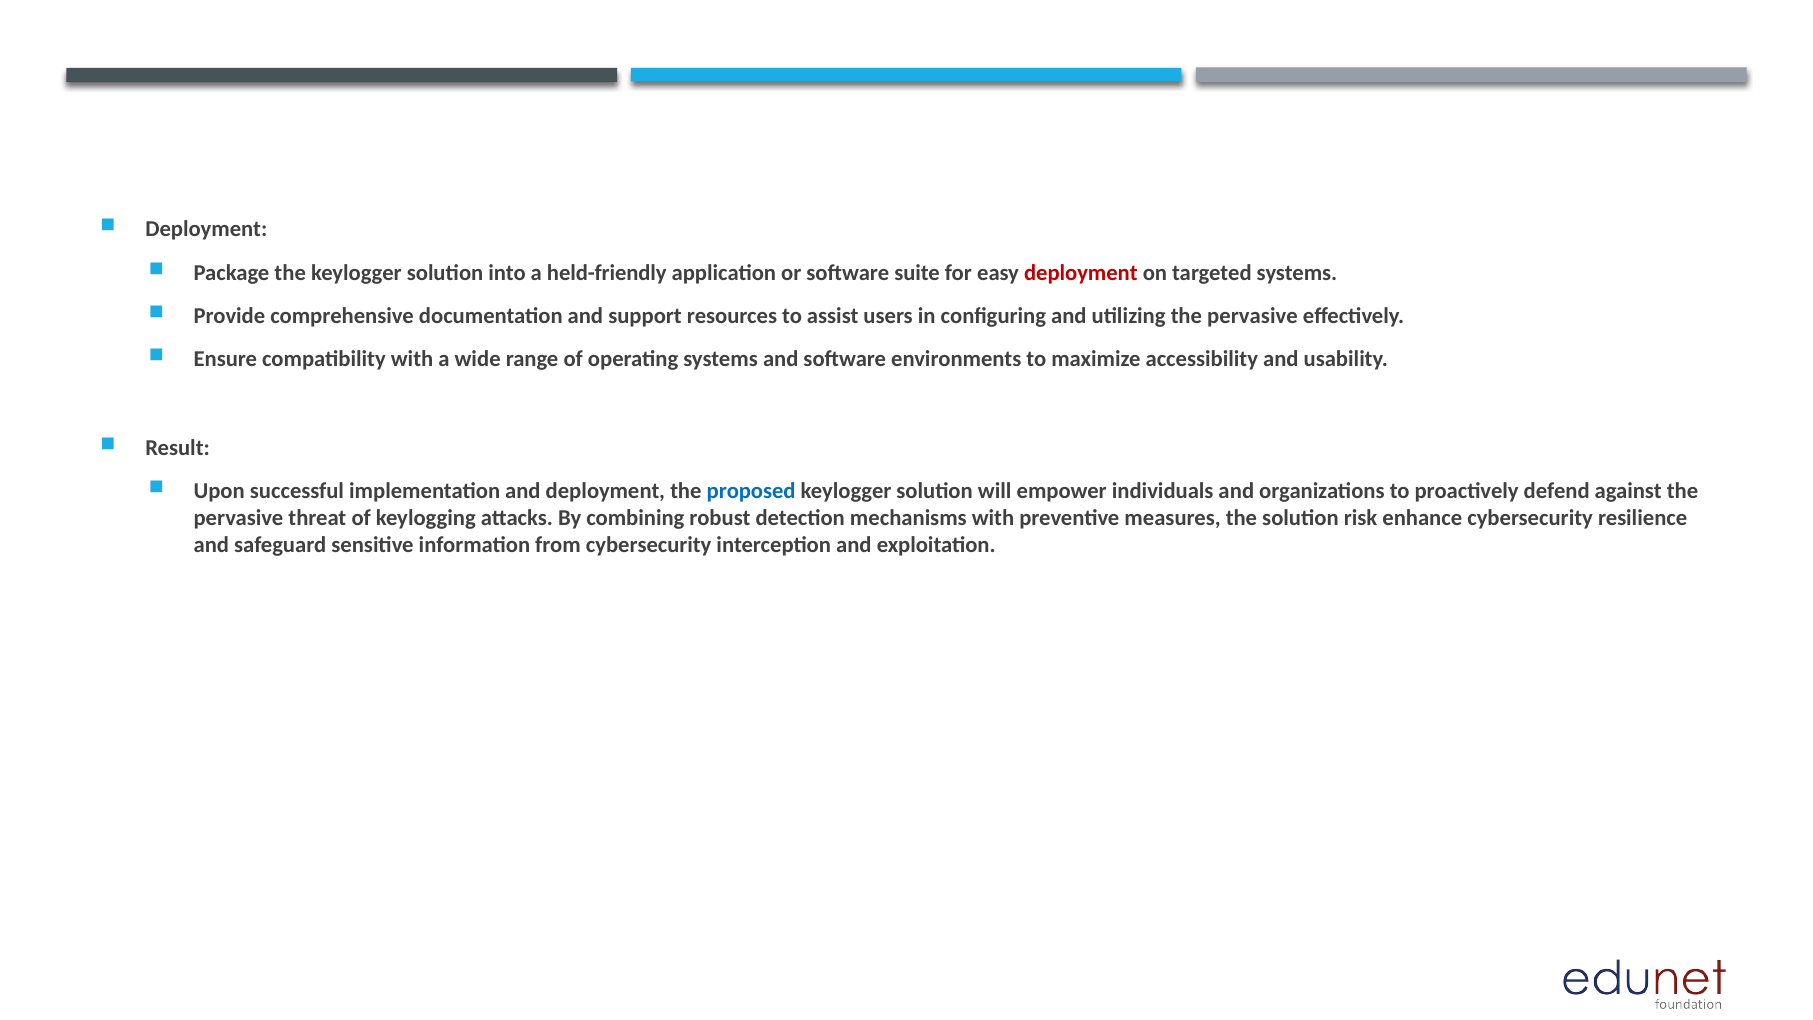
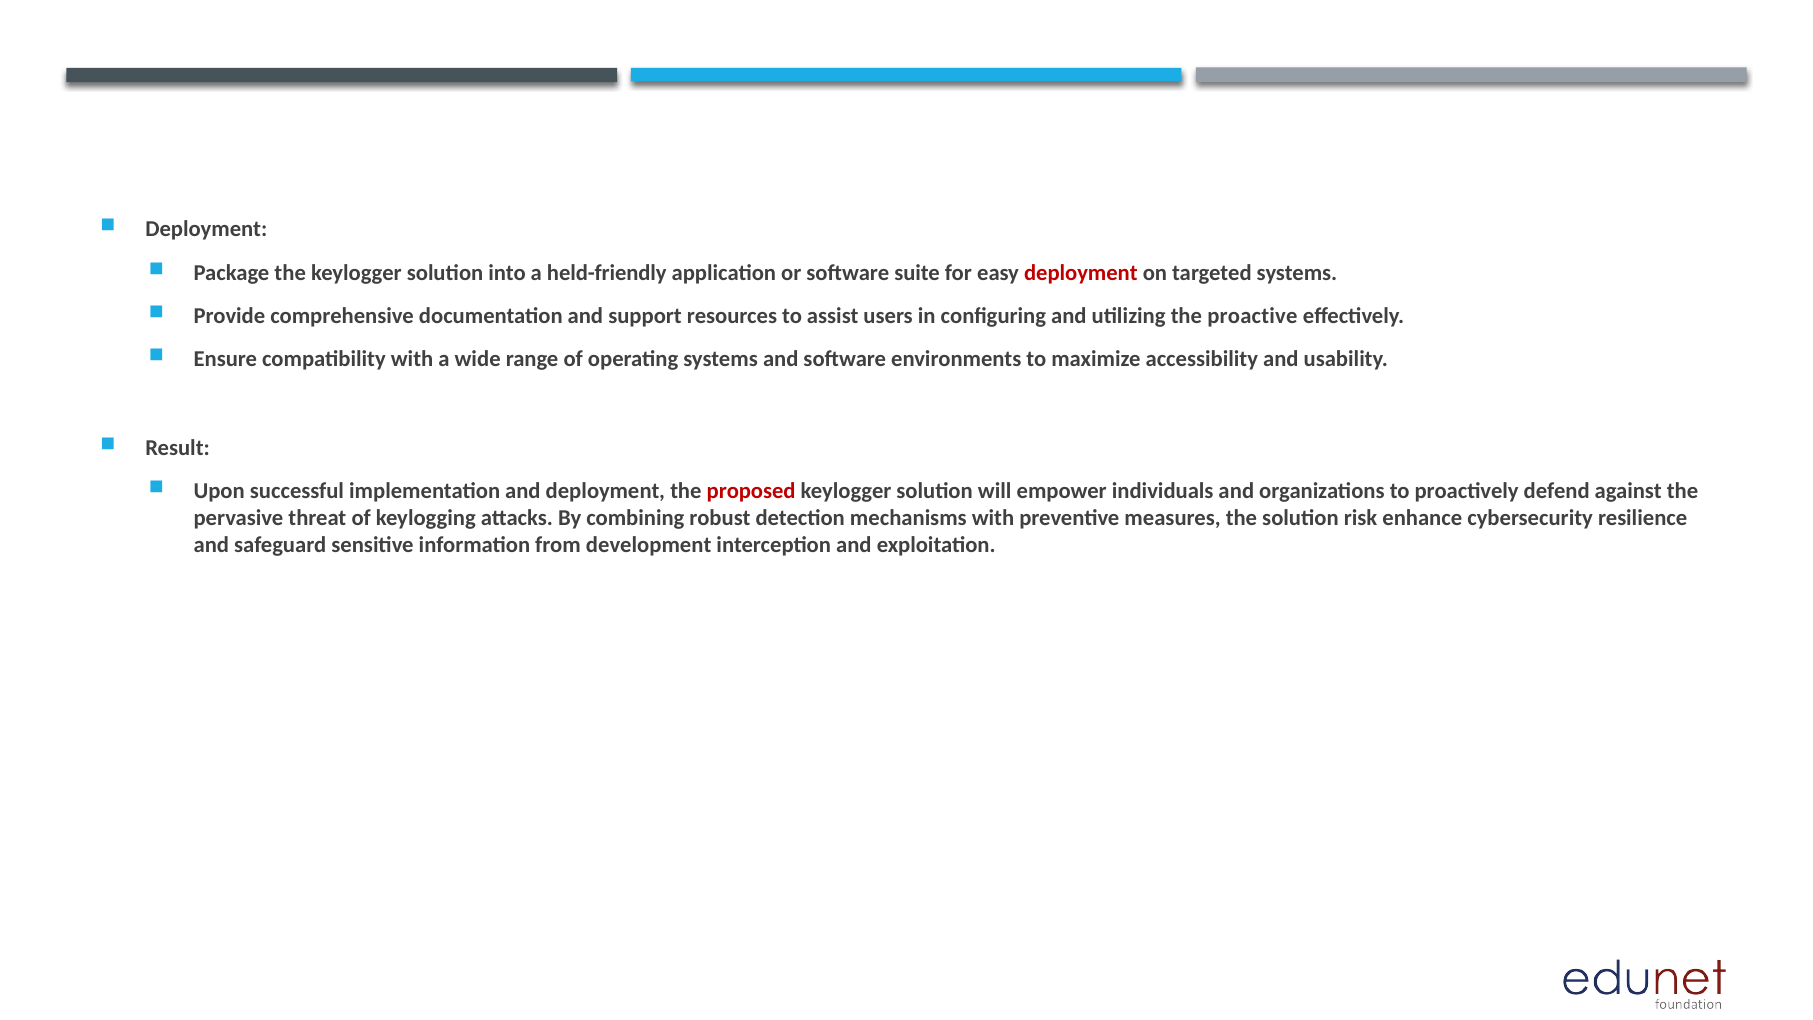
utilizing the pervasive: pervasive -> proactive
proposed colour: blue -> red
from cybersecurity: cybersecurity -> development
